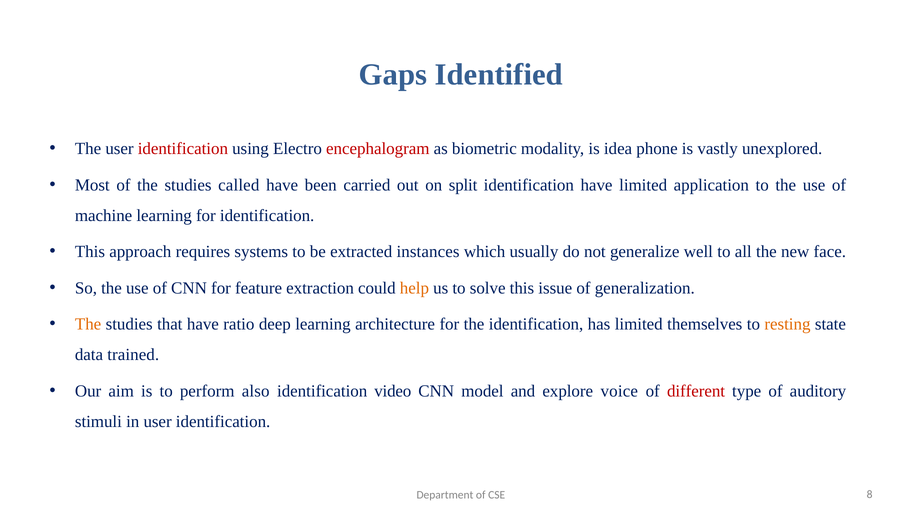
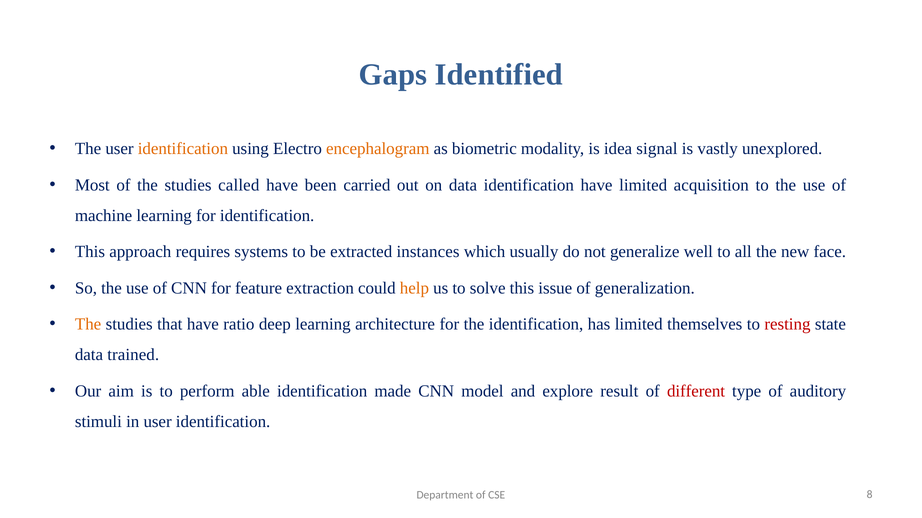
identification at (183, 149) colour: red -> orange
encephalogram colour: red -> orange
phone: phone -> signal
on split: split -> data
application: application -> acquisition
resting colour: orange -> red
also: also -> able
video: video -> made
voice: voice -> result
